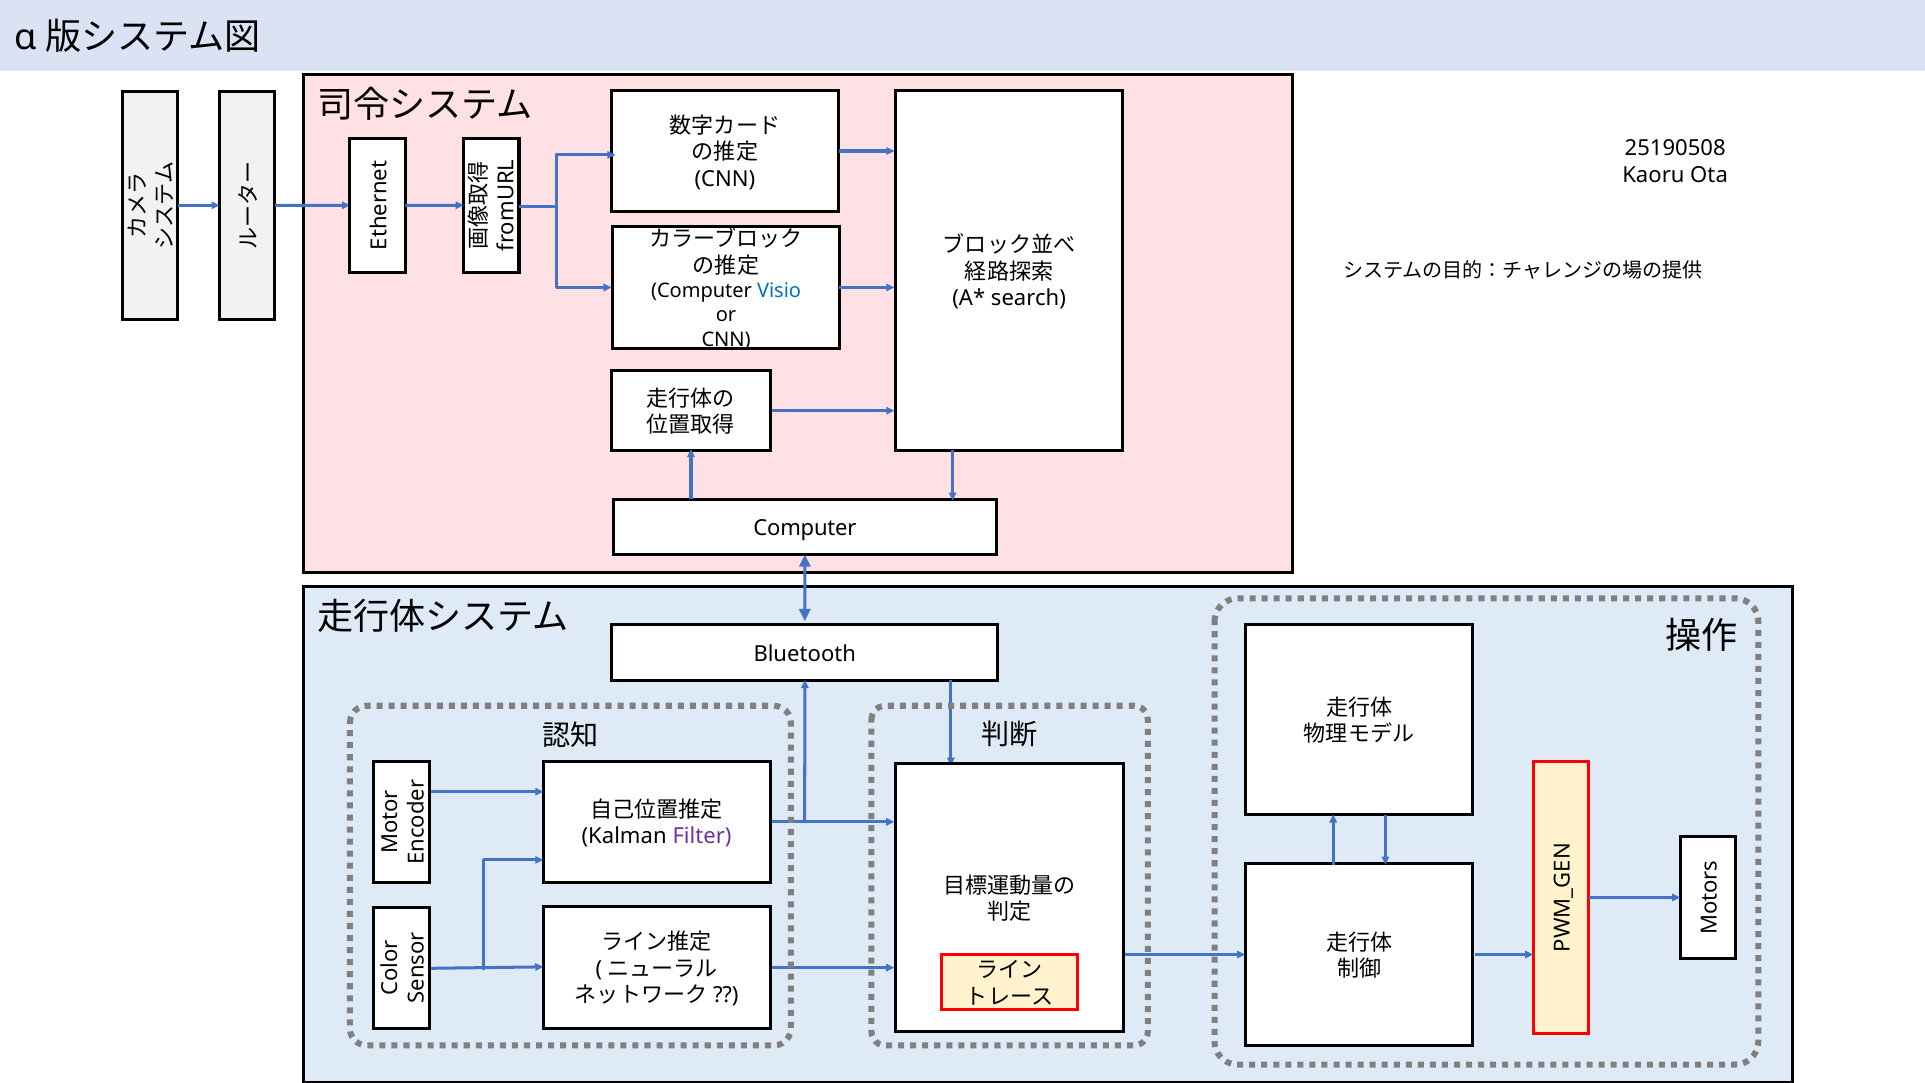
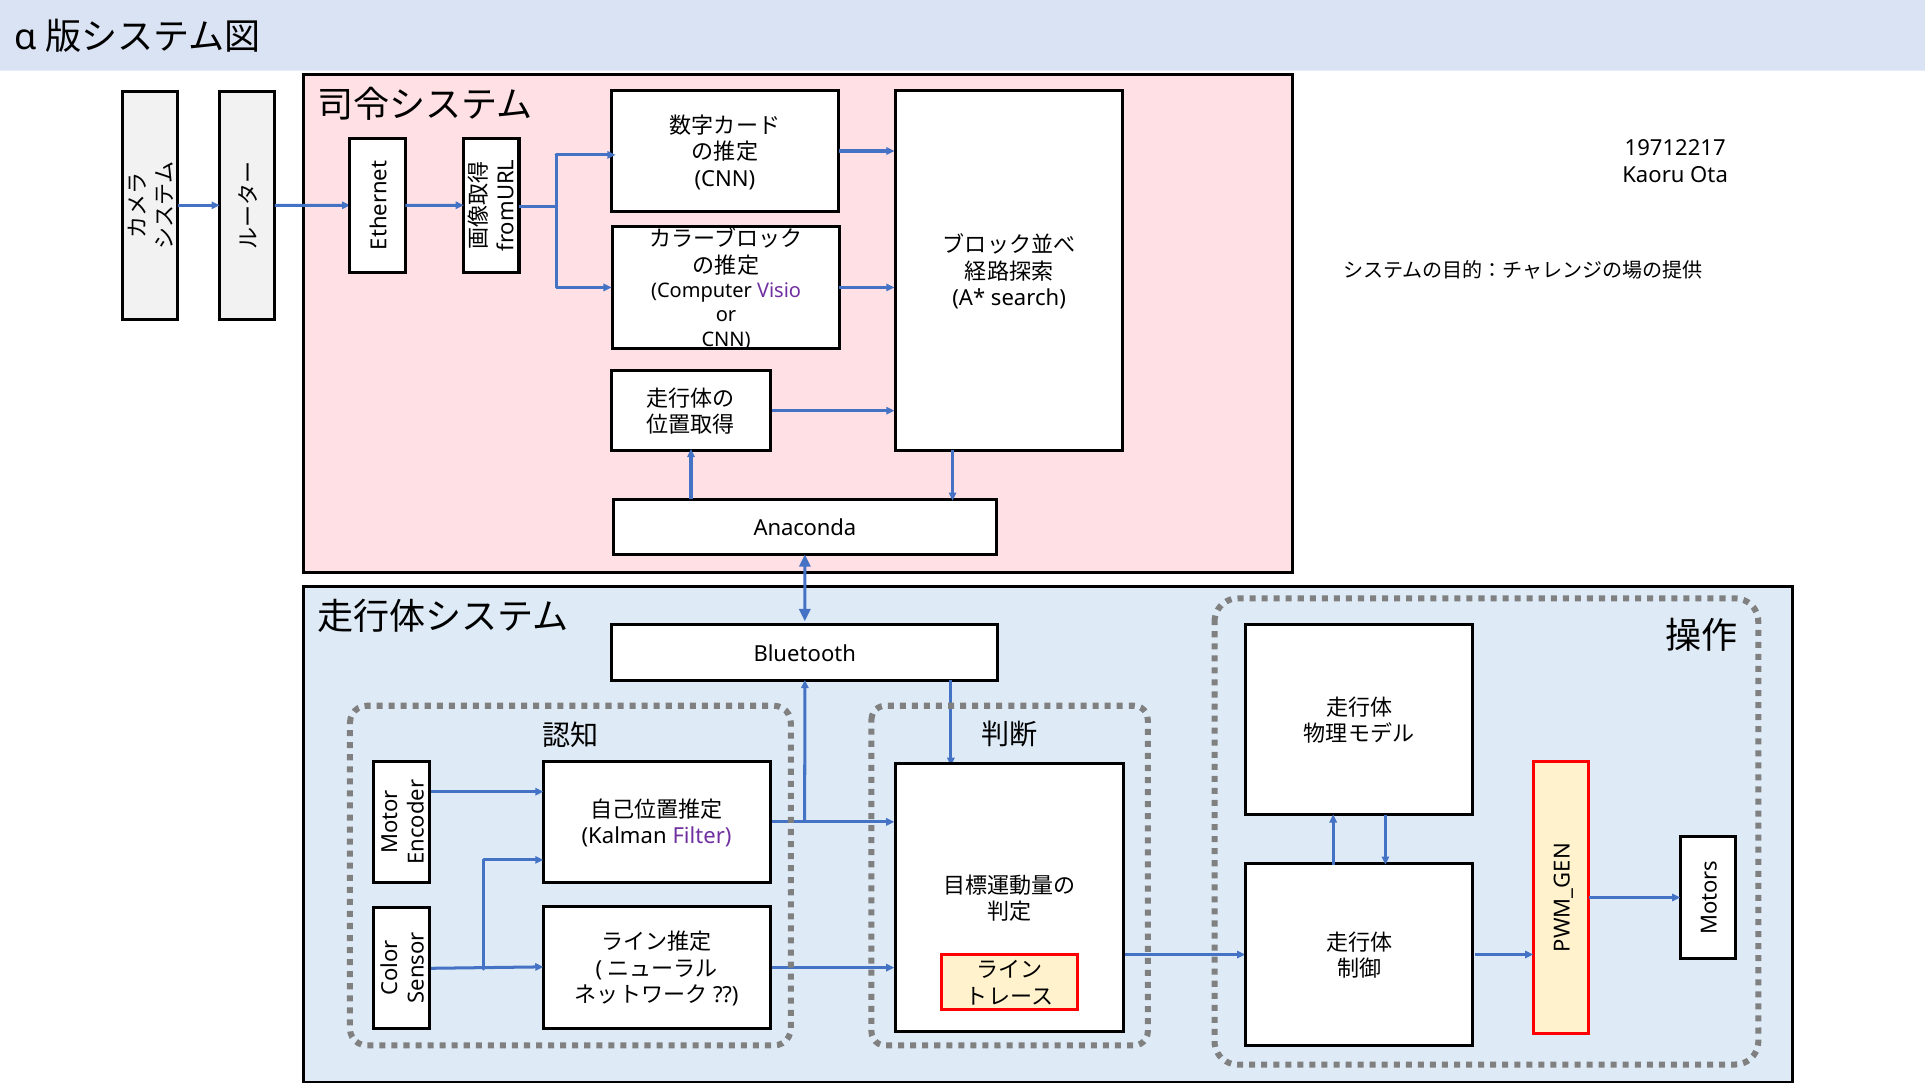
25190508: 25190508 -> 19712217
Visio colour: blue -> purple
Computer at (805, 528): Computer -> Anaconda
